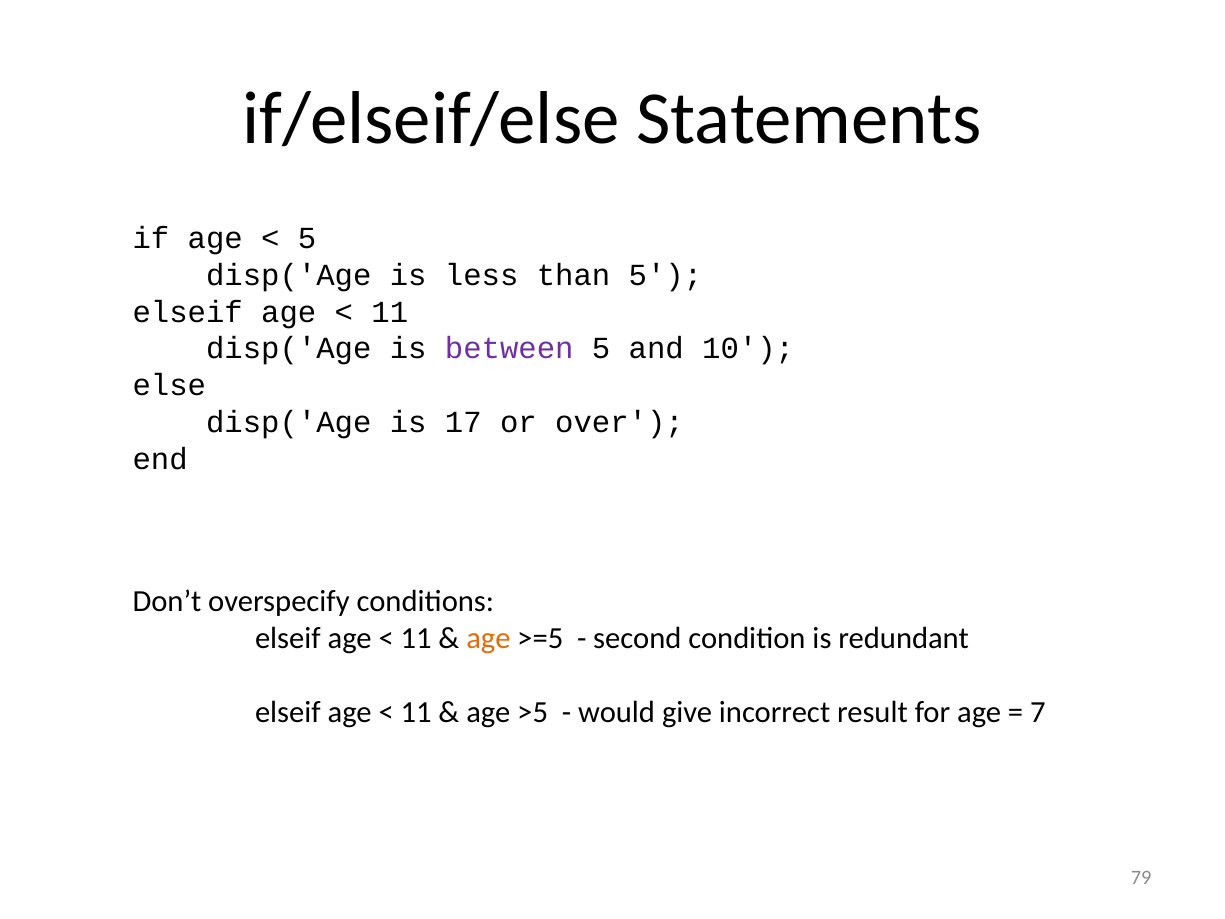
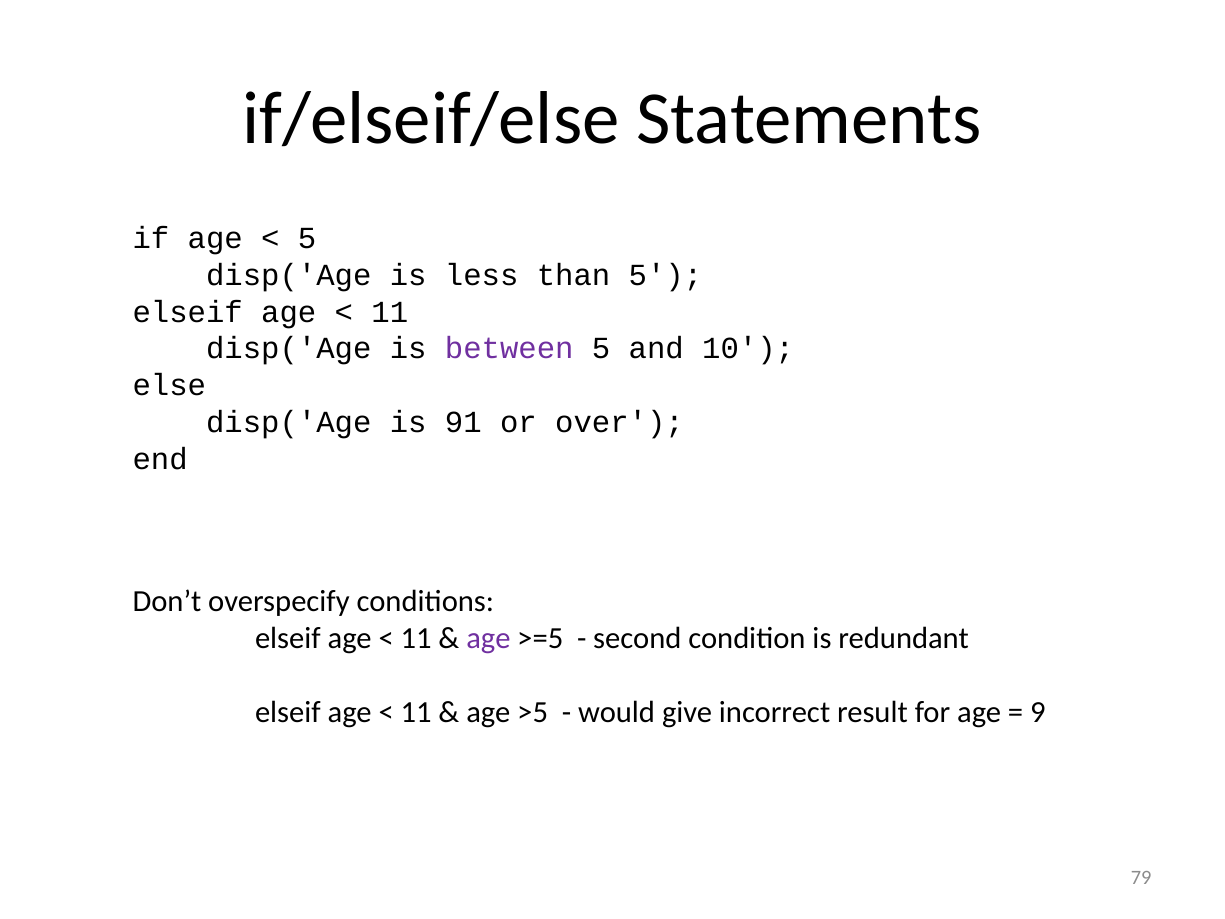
17: 17 -> 91
age at (488, 638) colour: orange -> purple
7: 7 -> 9
